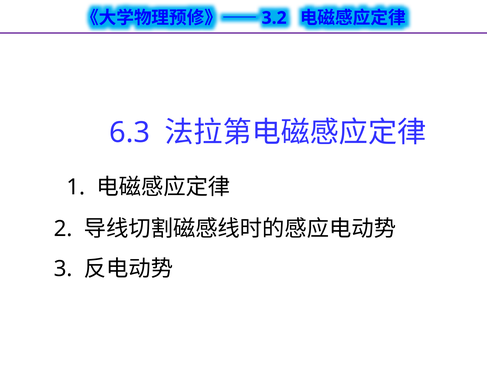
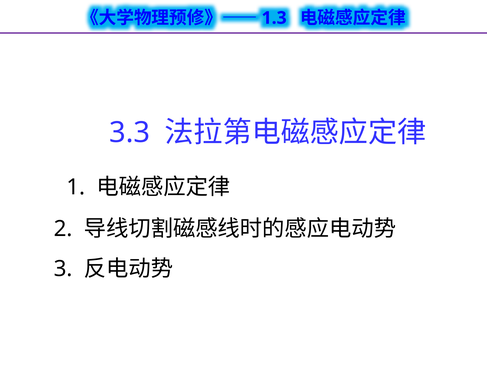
3.2: 3.2 -> 1.3
6.3: 6.3 -> 3.3
